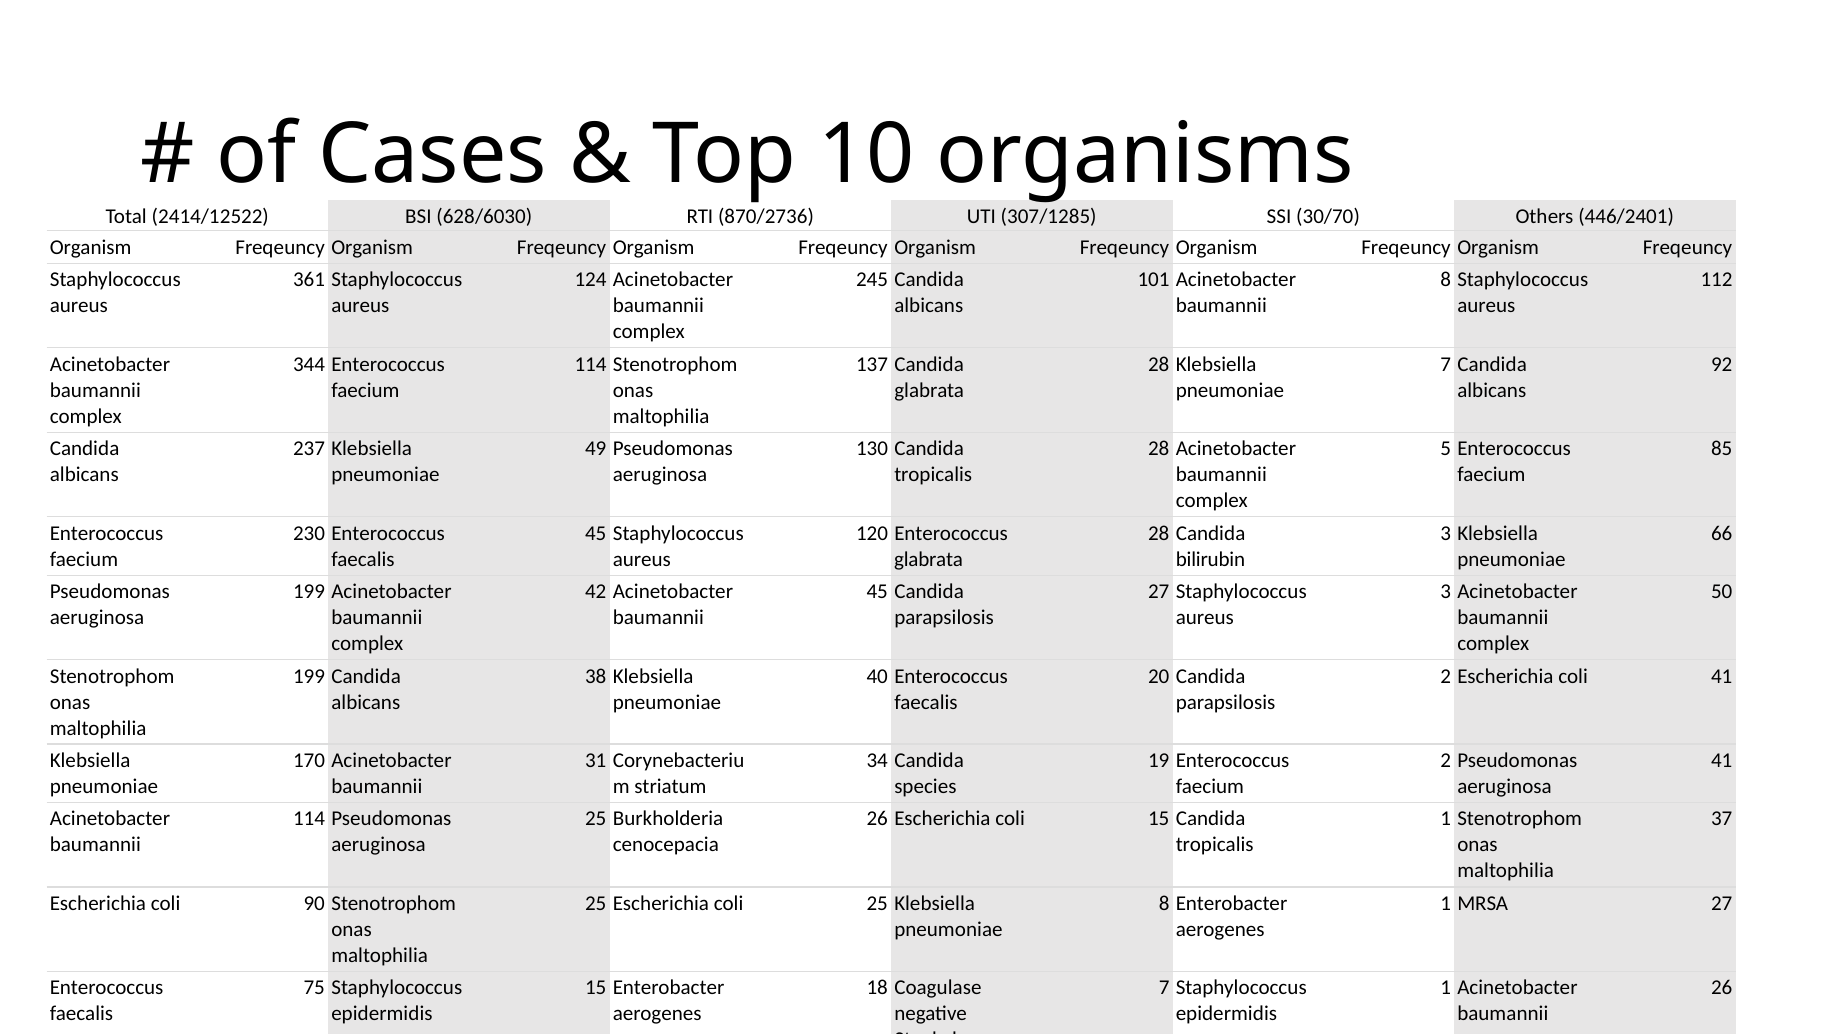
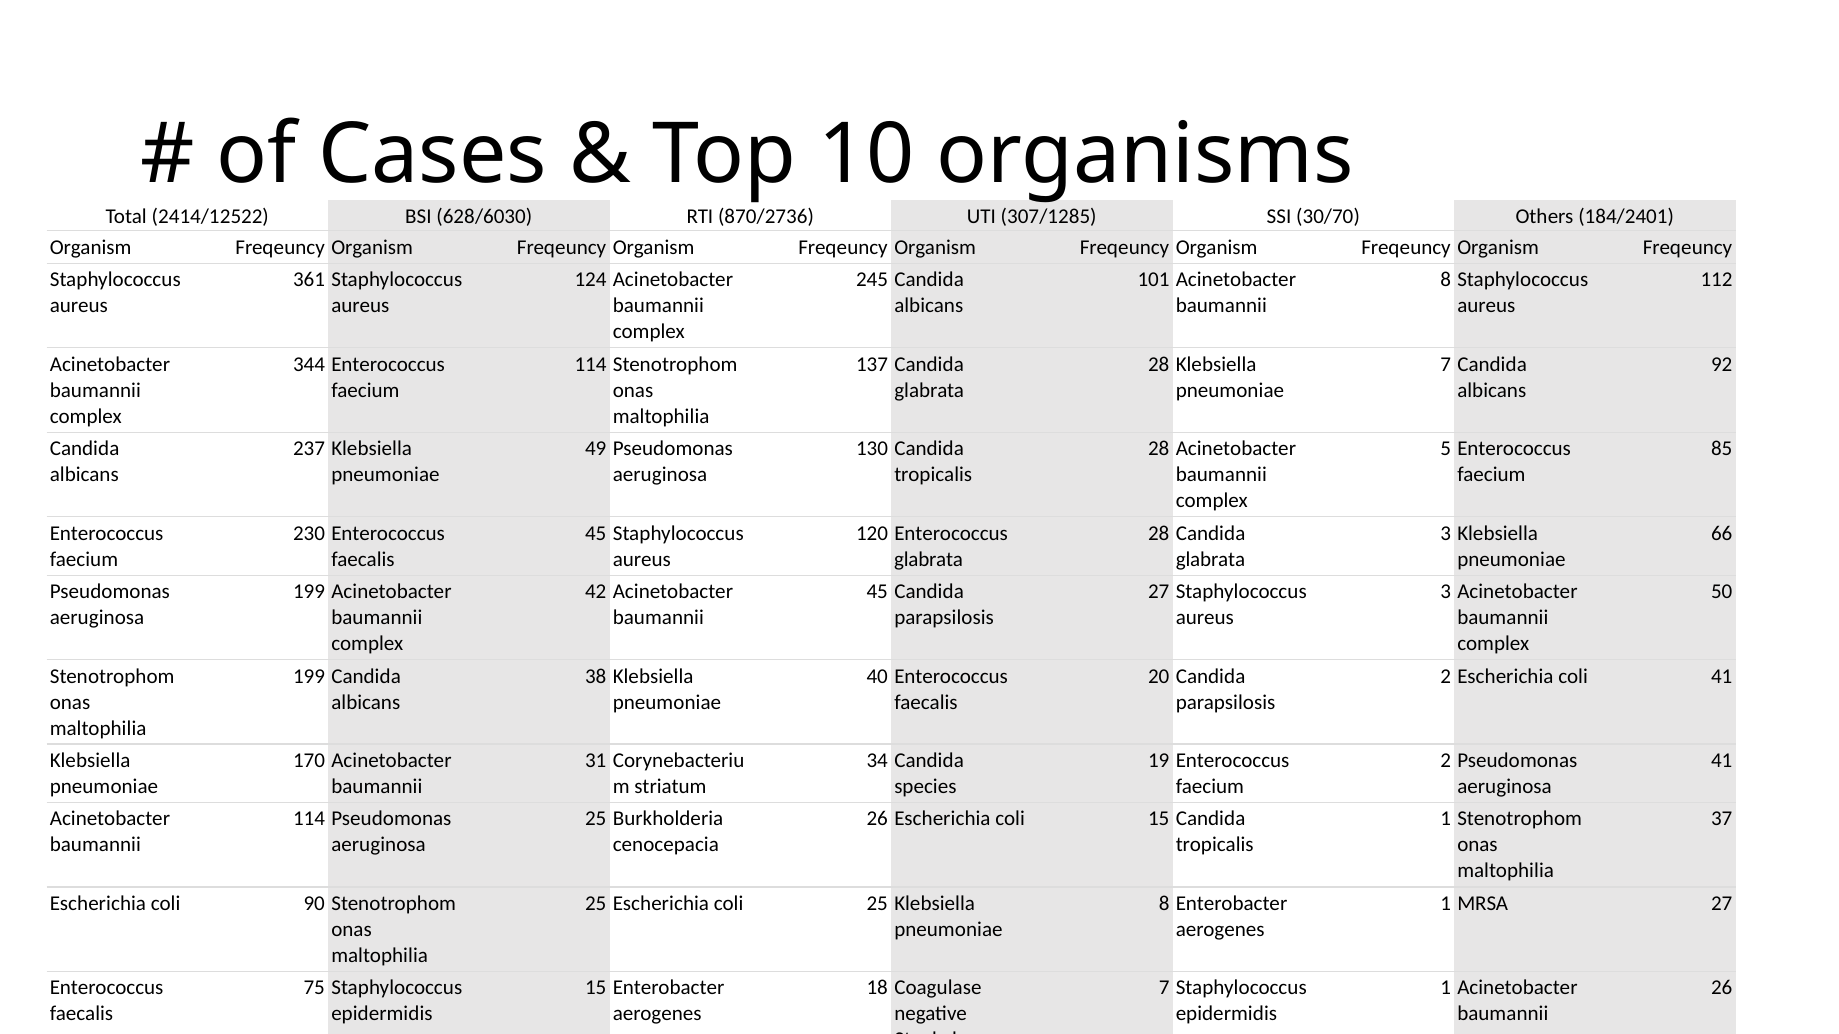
446/2401: 446/2401 -> 184/2401
bilirubin at (1210, 559): bilirubin -> glabrata
